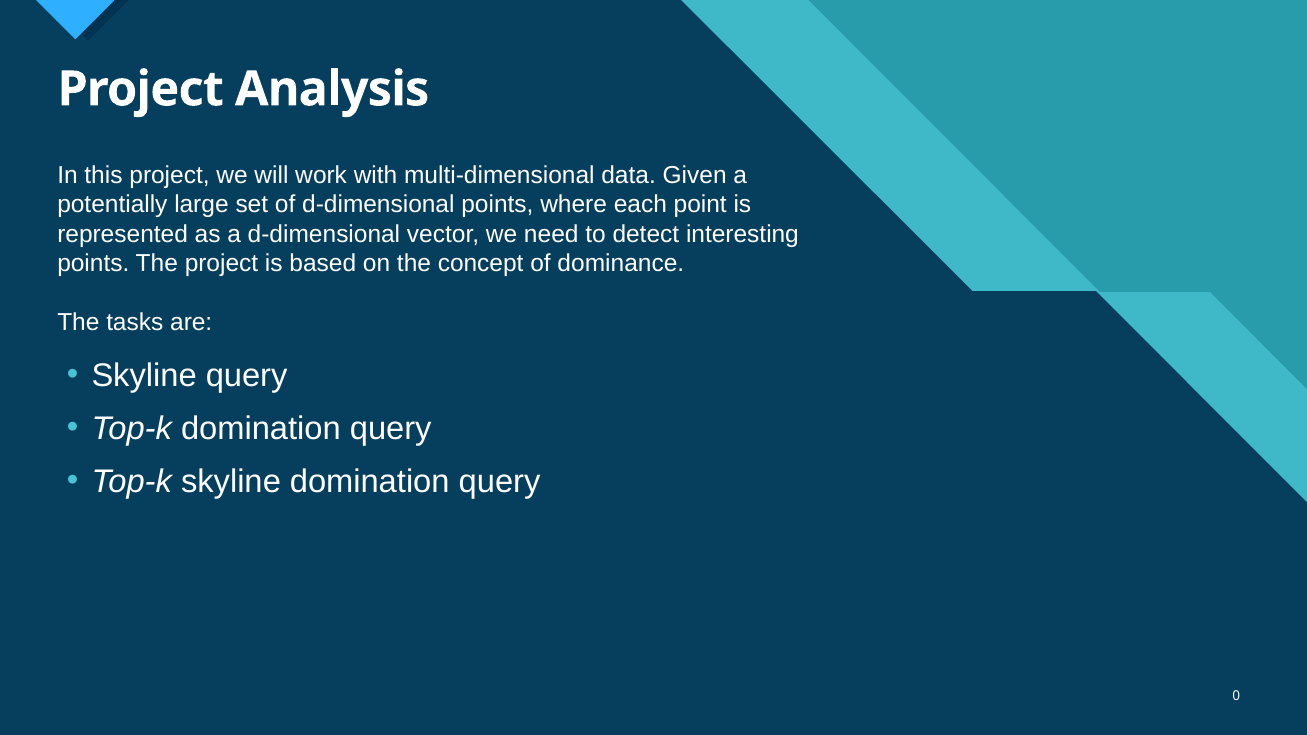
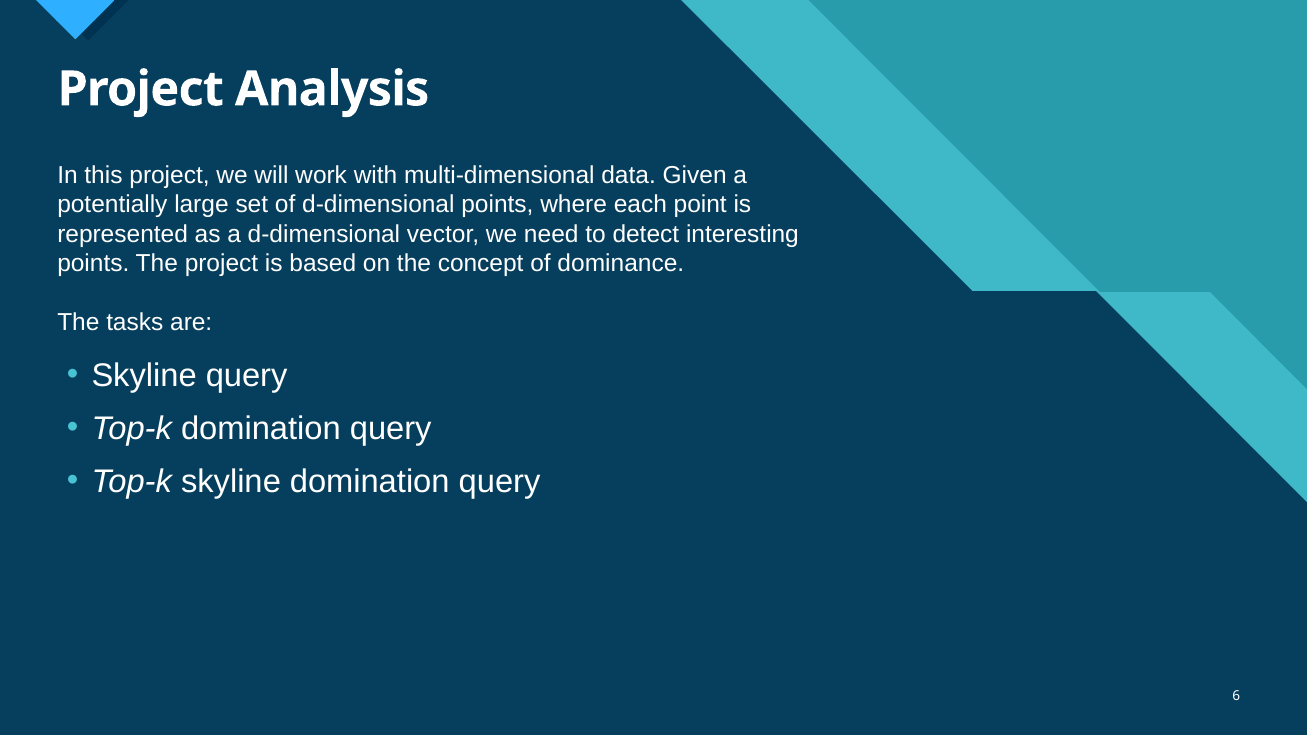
0: 0 -> 6
